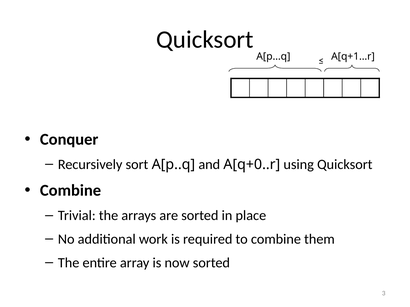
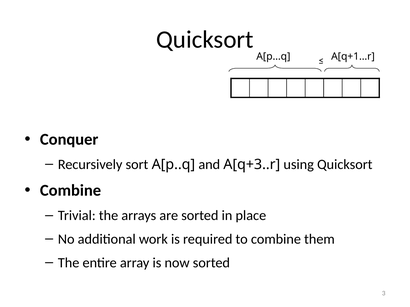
A[q+0..r: A[q+0..r -> A[q+3..r
